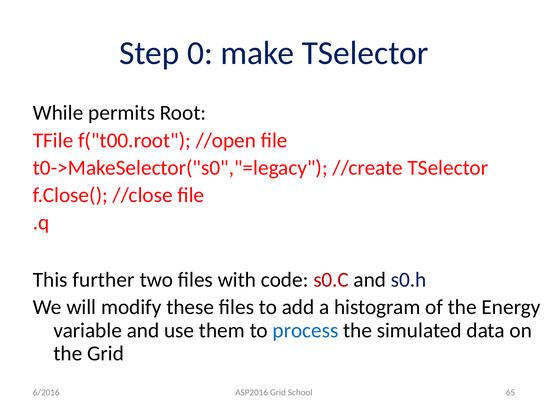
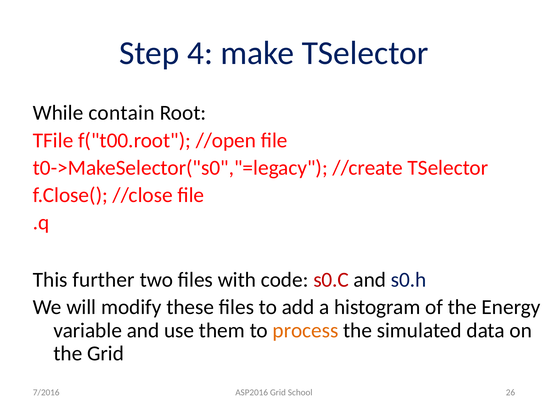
0: 0 -> 4
permits: permits -> contain
process colour: blue -> orange
65: 65 -> 26
6/2016: 6/2016 -> 7/2016
